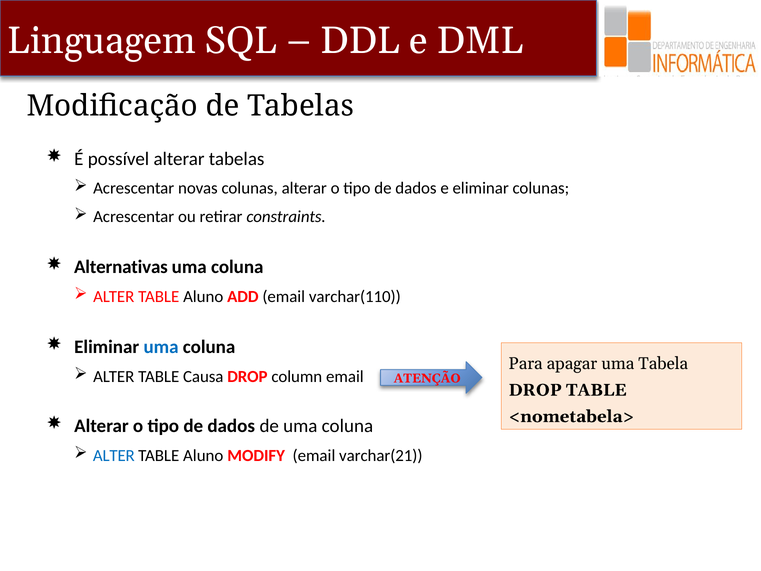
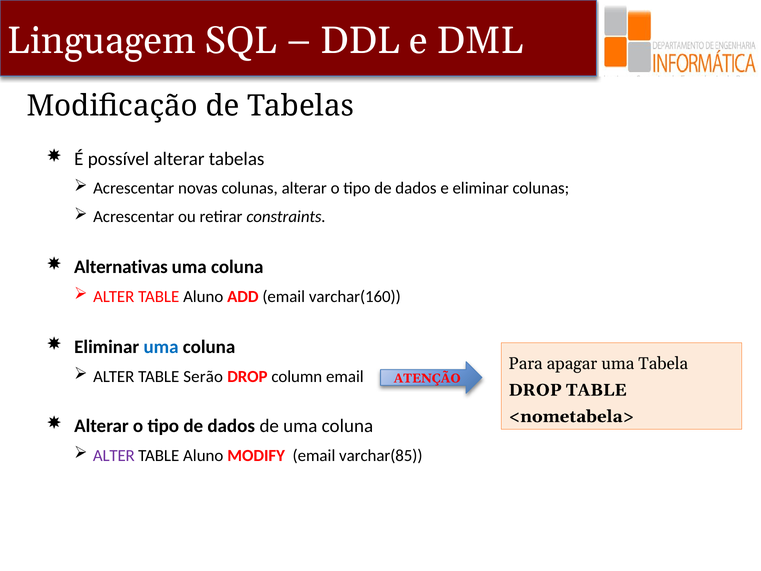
varchar(110: varchar(110 -> varchar(160
Causa: Causa -> Serão
ALTER at (114, 455) colour: blue -> purple
varchar(21: varchar(21 -> varchar(85
